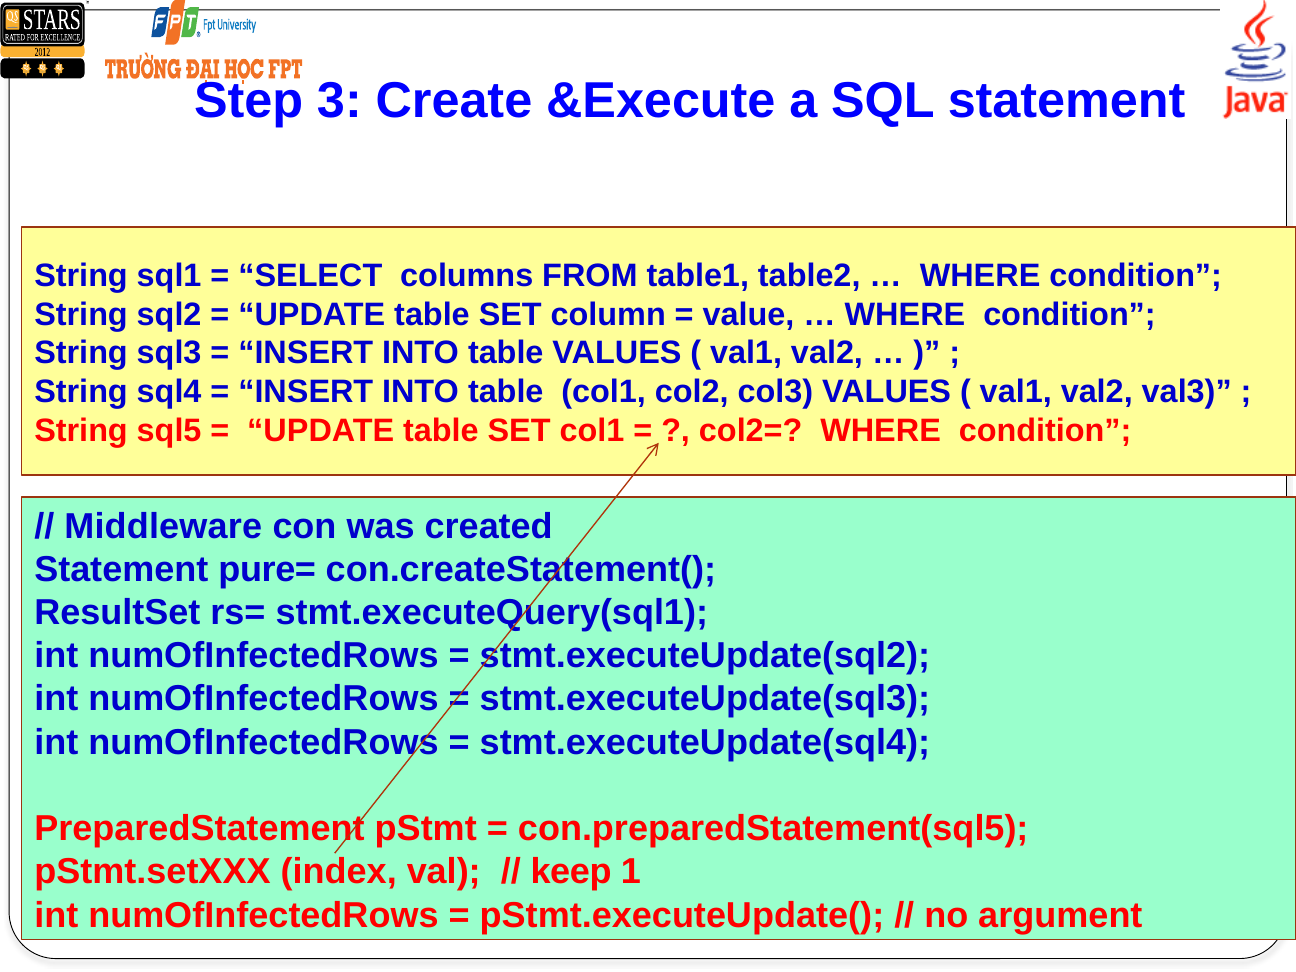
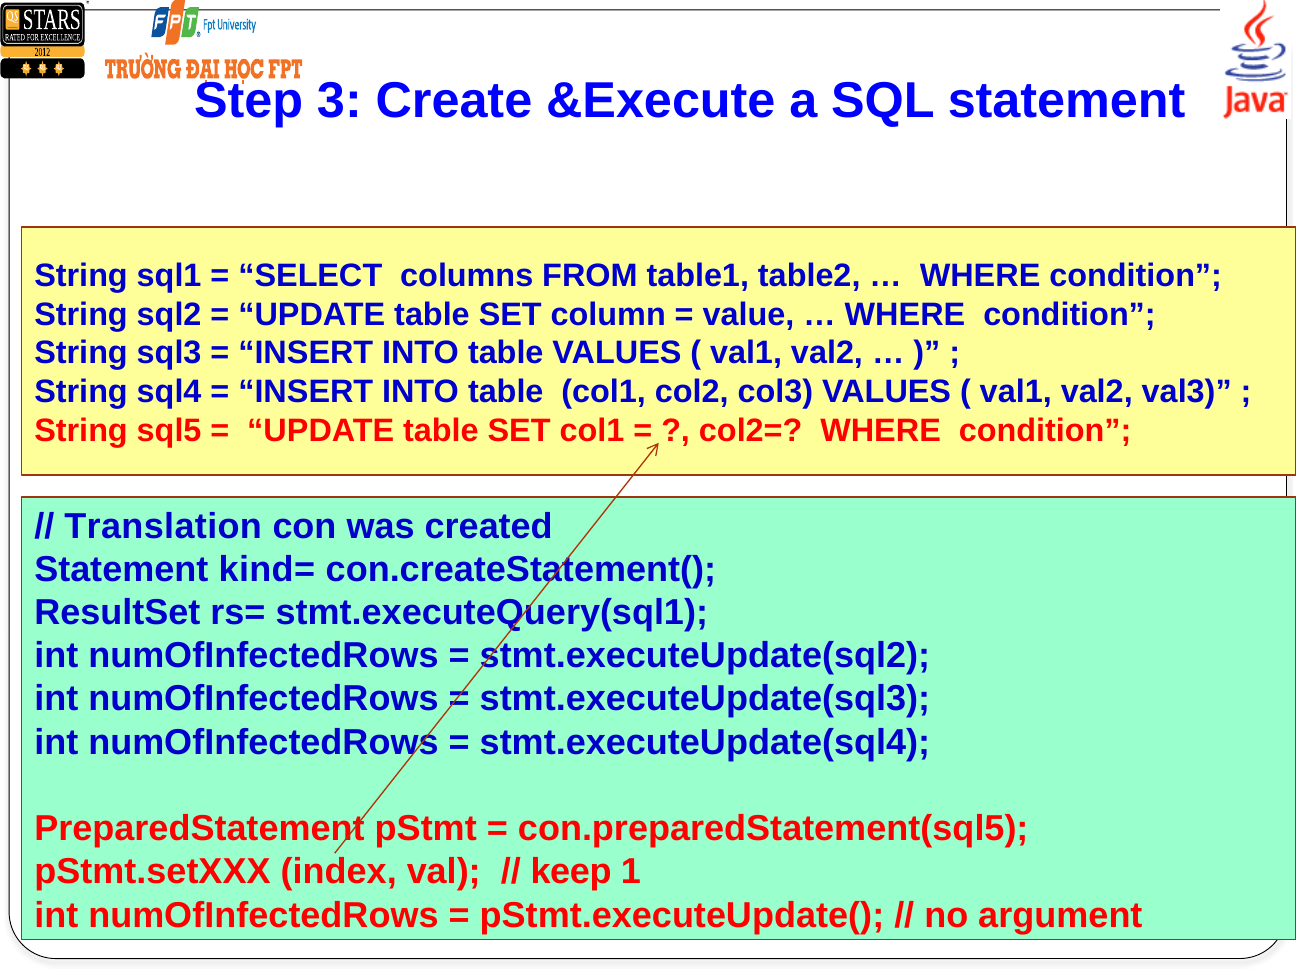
Middleware: Middleware -> Translation
pure=: pure= -> kind=
